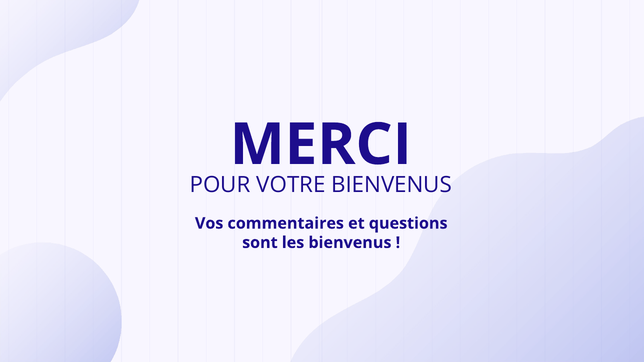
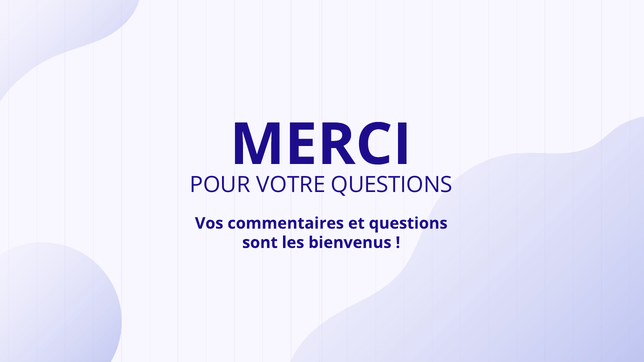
VOTRE BIENVENUS: BIENVENUS -> QUESTIONS
